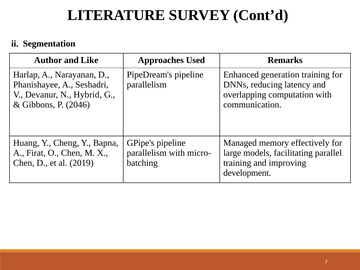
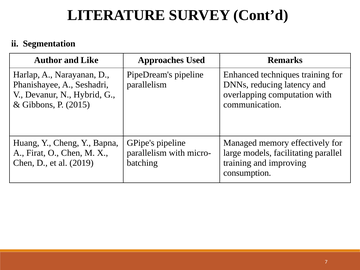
generation: generation -> techniques
2046: 2046 -> 2015
development: development -> consumption
